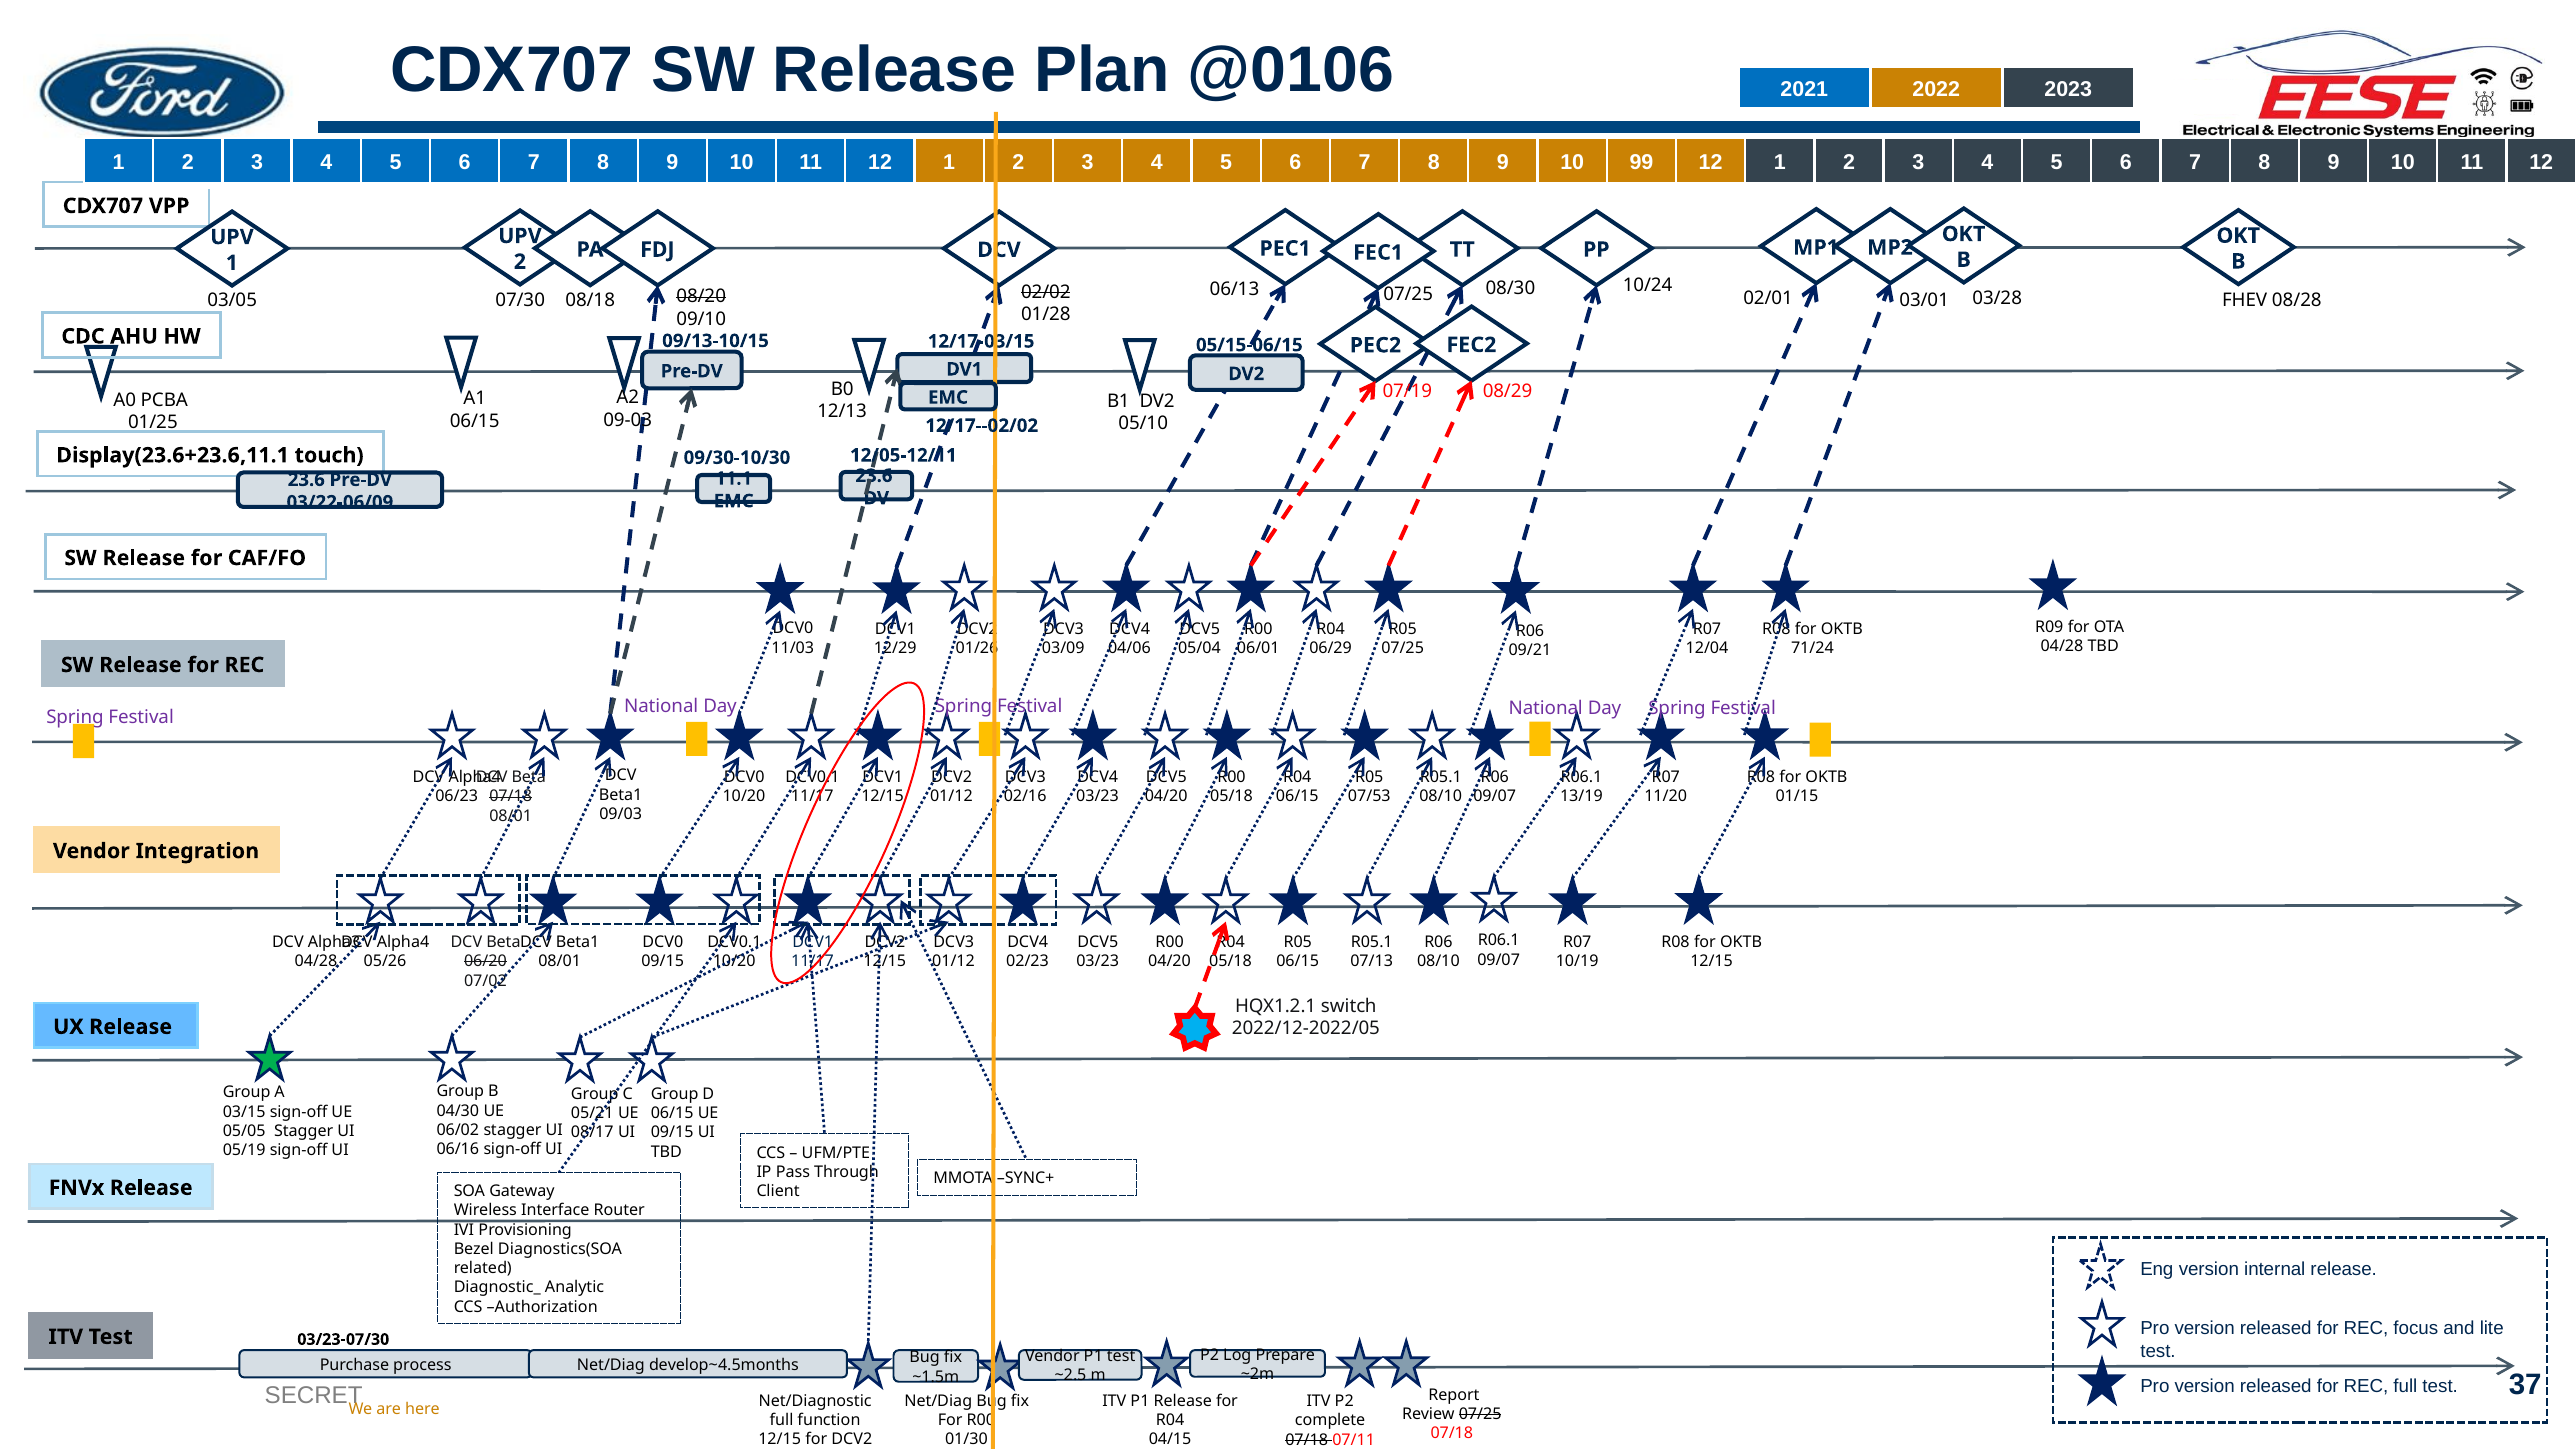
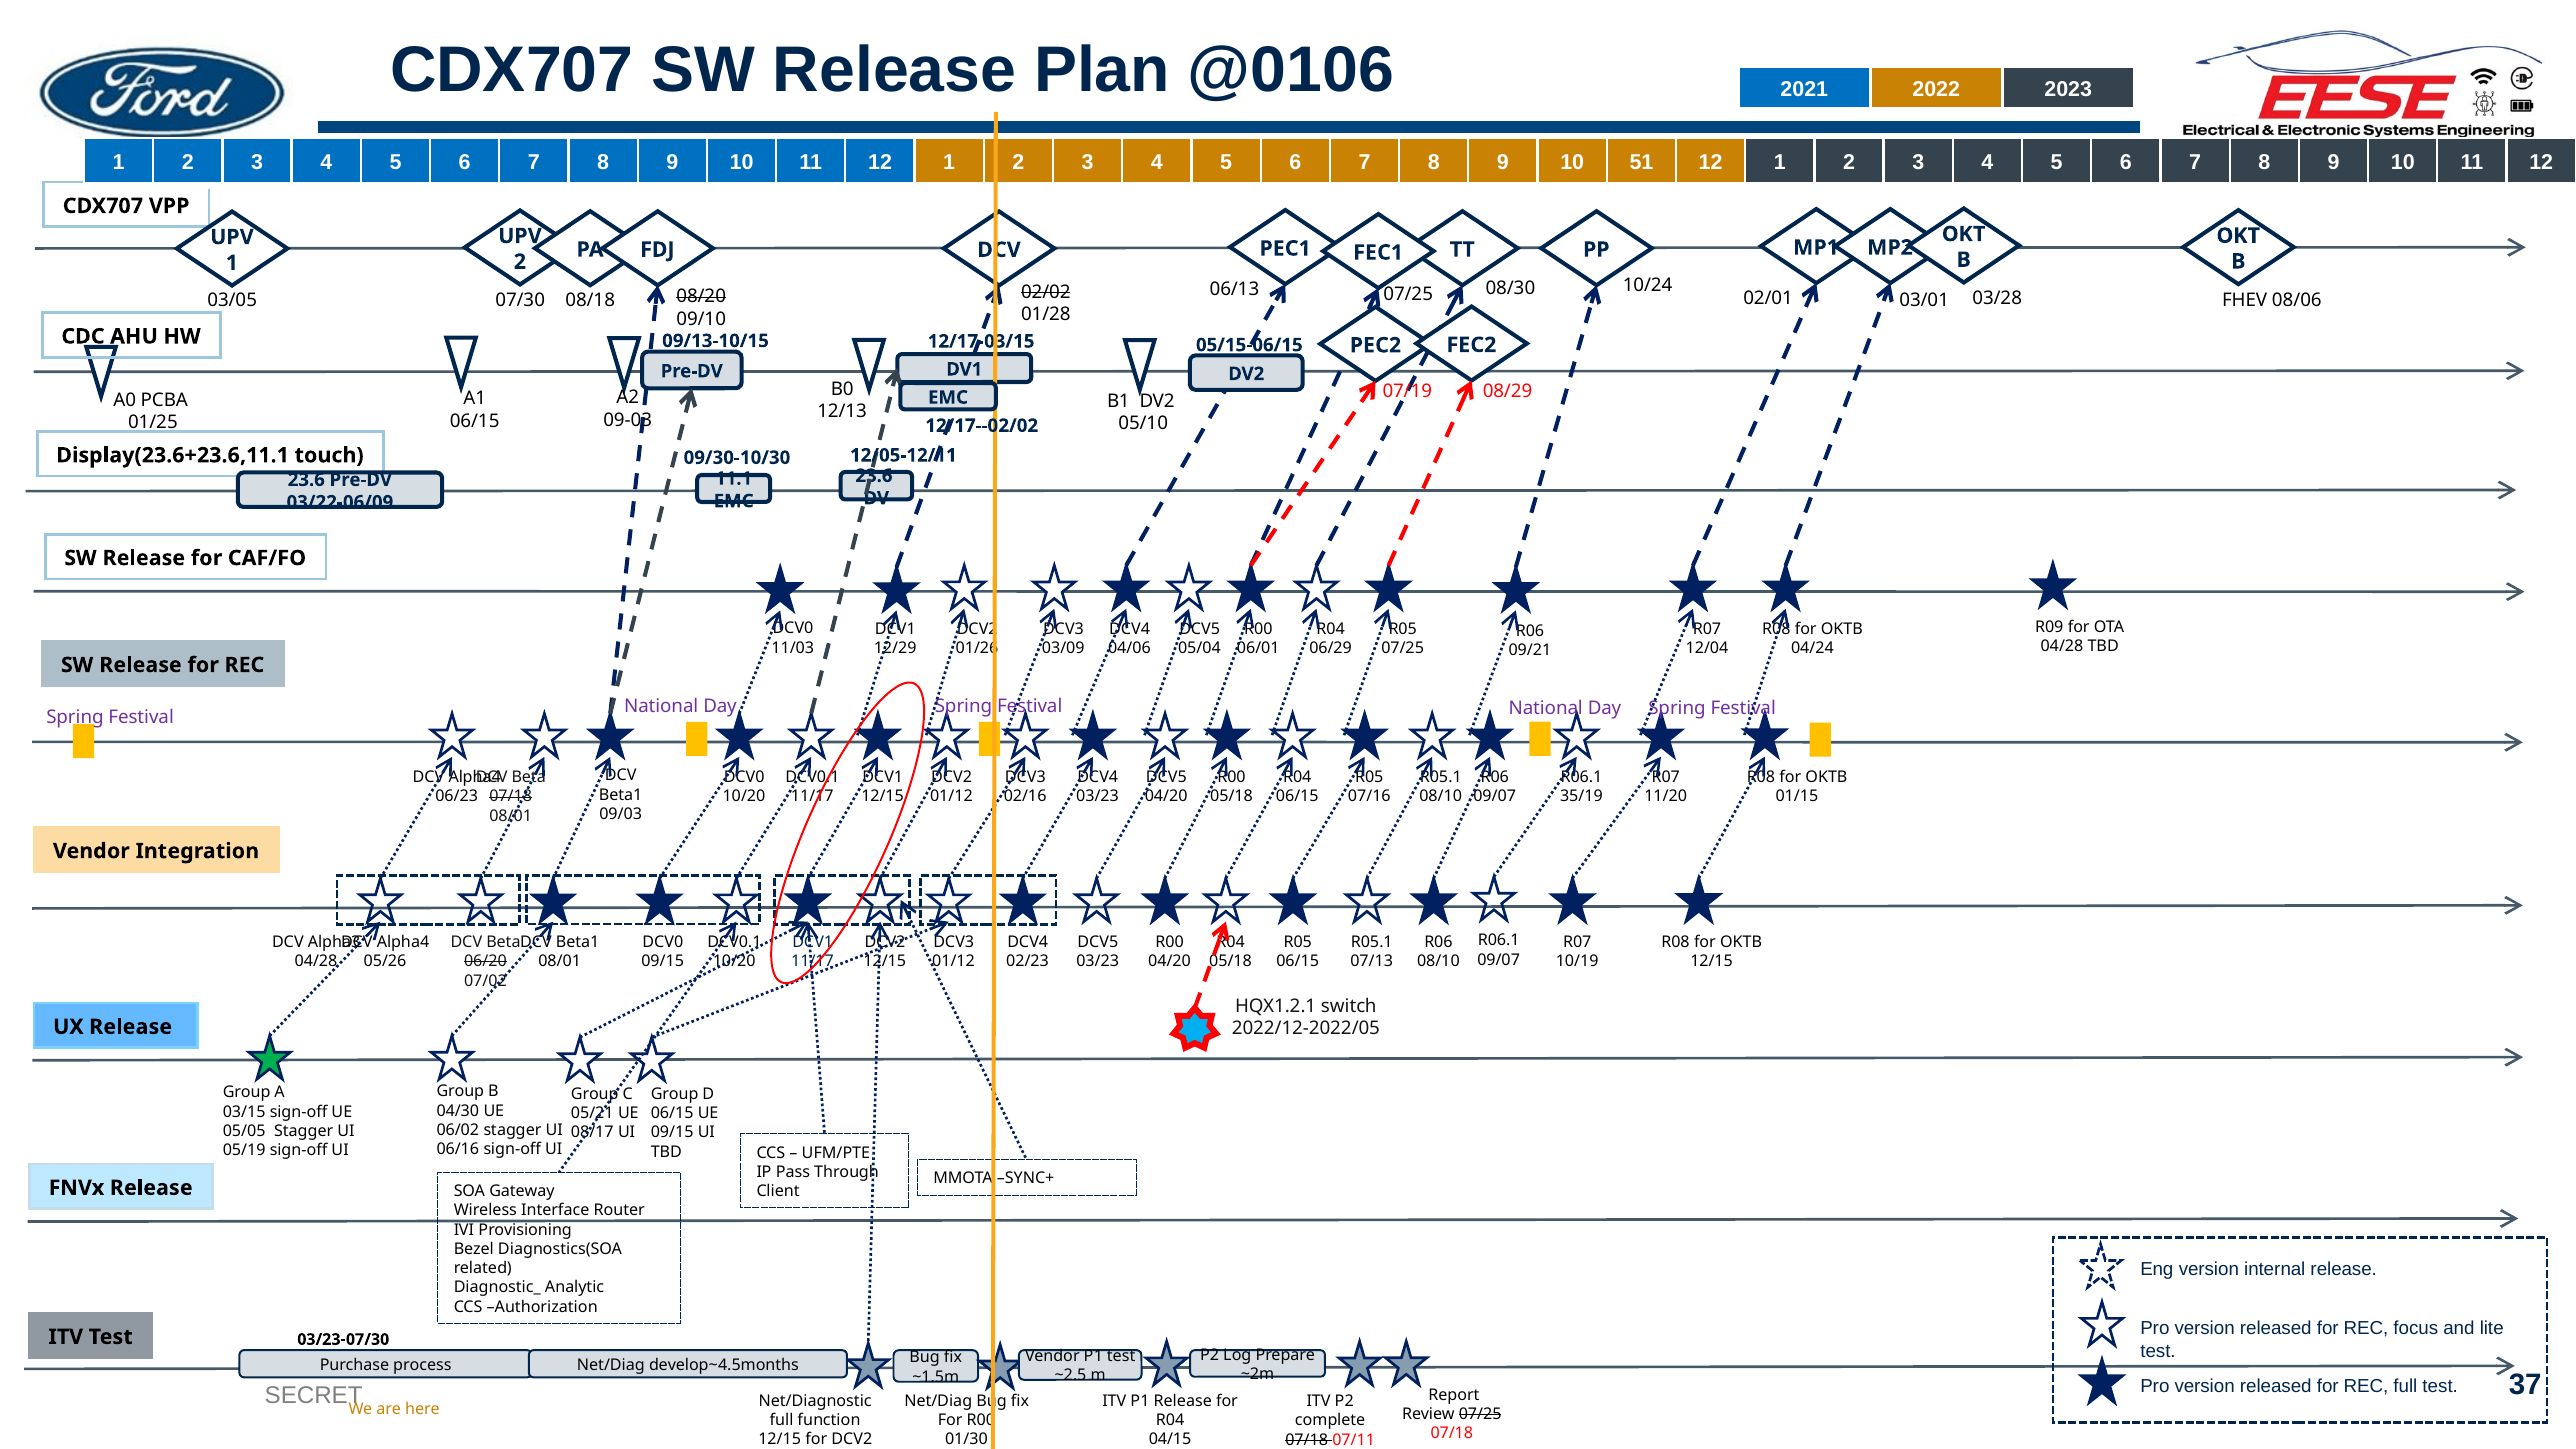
99: 99 -> 51
08/28: 08/28 -> 08/06
71/24: 71/24 -> 04/24
07/53: 07/53 -> 07/16
13/19: 13/19 -> 35/19
